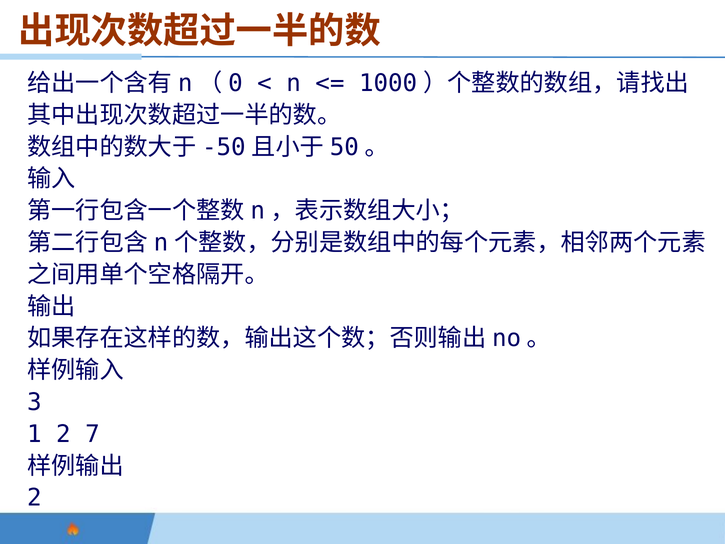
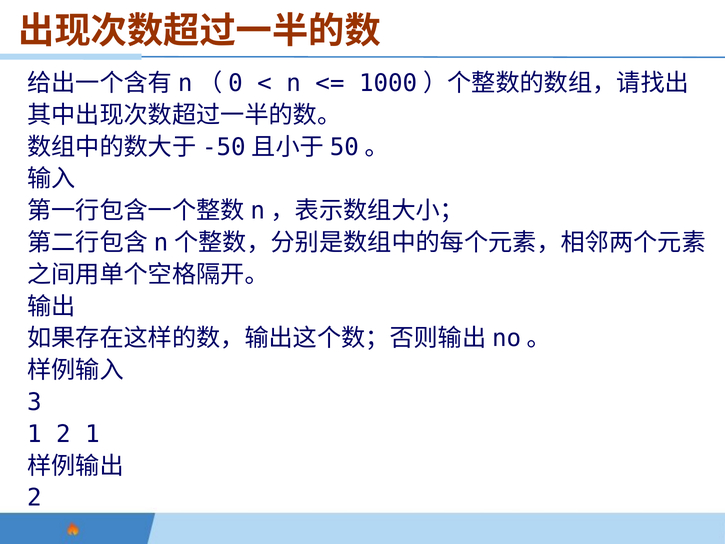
2 7: 7 -> 1
